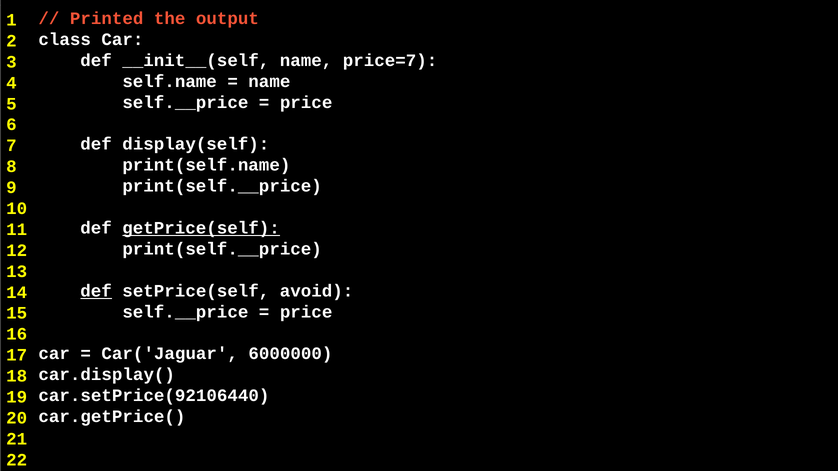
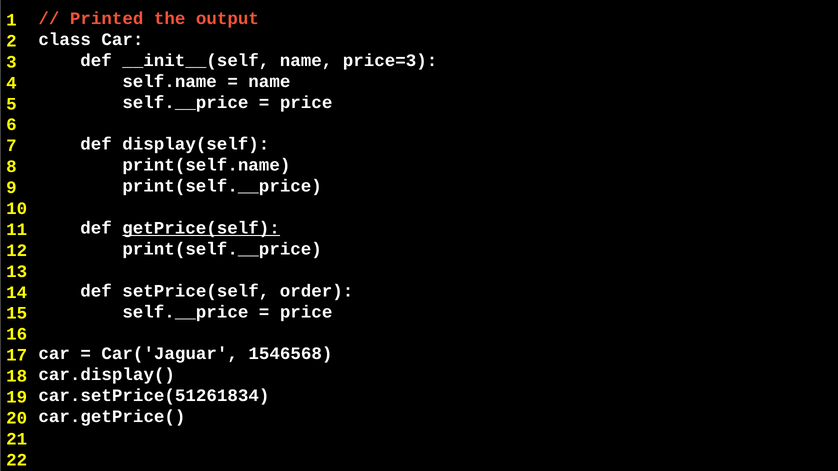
price=7: price=7 -> price=3
def at (96, 291) underline: present -> none
avoid: avoid -> order
6000000: 6000000 -> 1546568
car.setPrice(92106440: car.setPrice(92106440 -> car.setPrice(51261834
